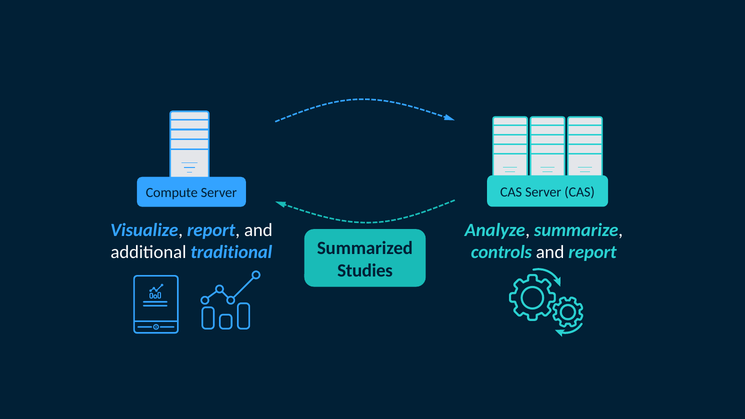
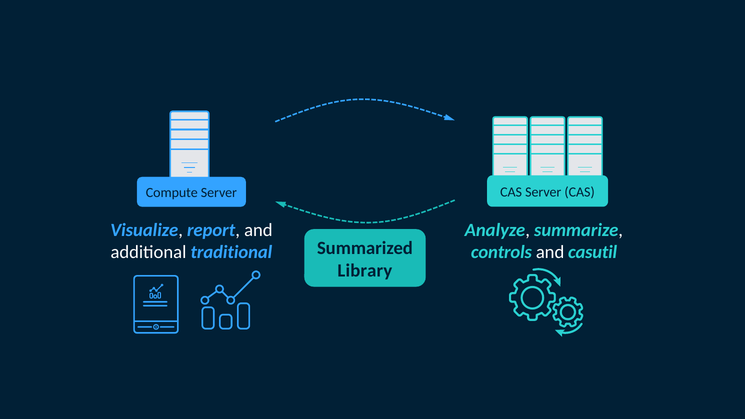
and report: report -> casutil
Studies: Studies -> Library
